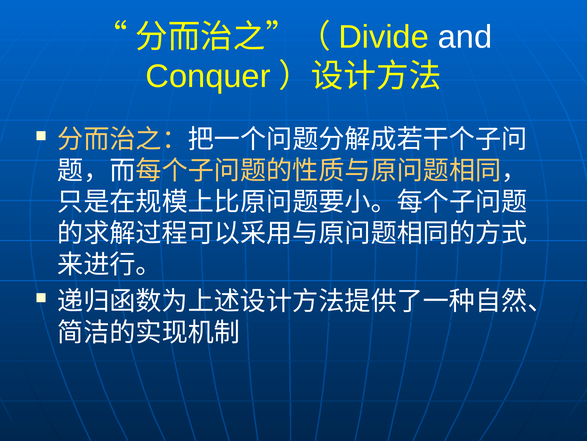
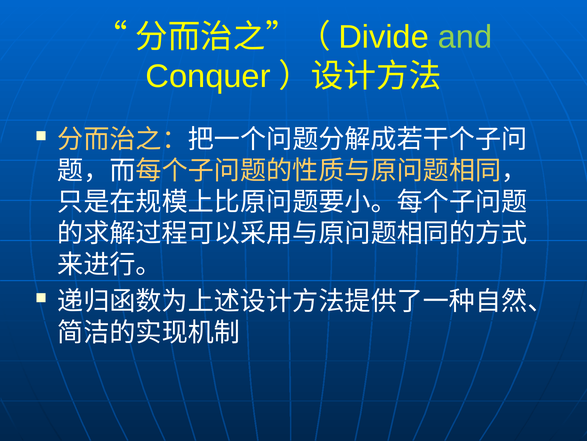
and colour: white -> light green
